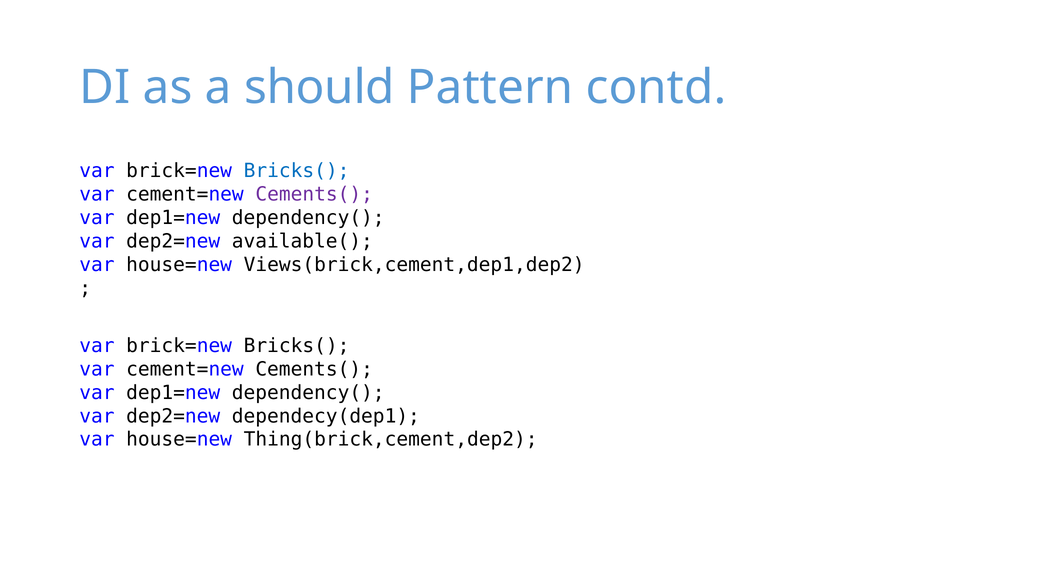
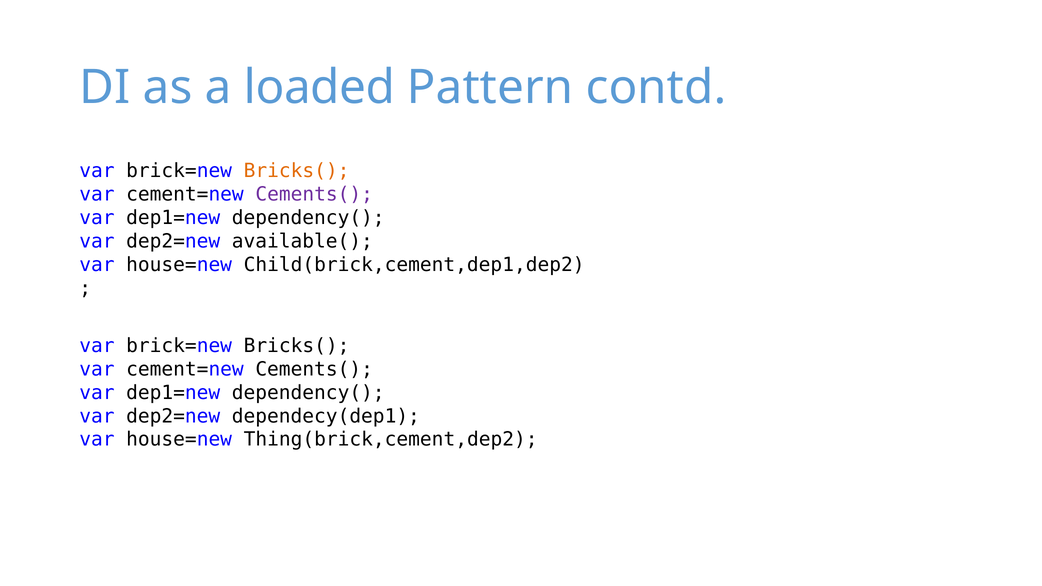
should: should -> loaded
Bricks( at (297, 171) colour: blue -> orange
Views(brick,cement,dep1,dep2: Views(brick,cement,dep1,dep2 -> Child(brick,cement,dep1,dep2
